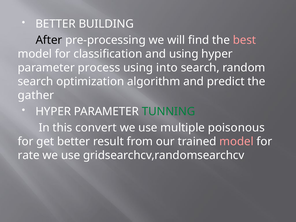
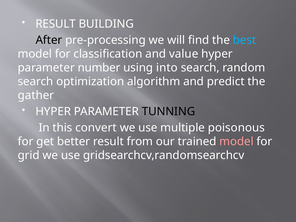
BETTER at (56, 24): BETTER -> RESULT
best colour: pink -> light blue
and using: using -> value
process: process -> number
TUNNING colour: green -> black
rate: rate -> grid
